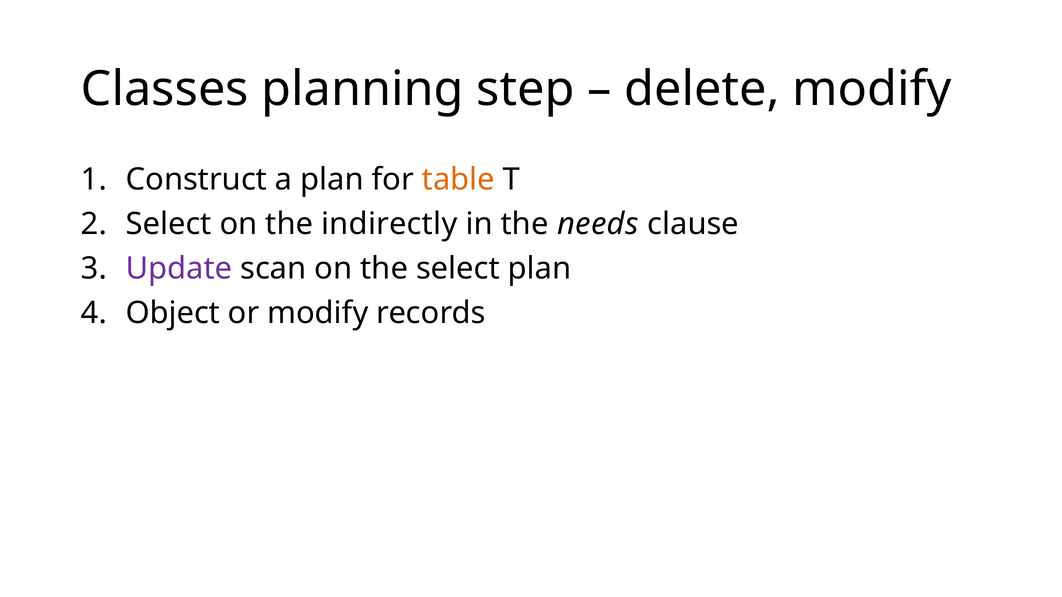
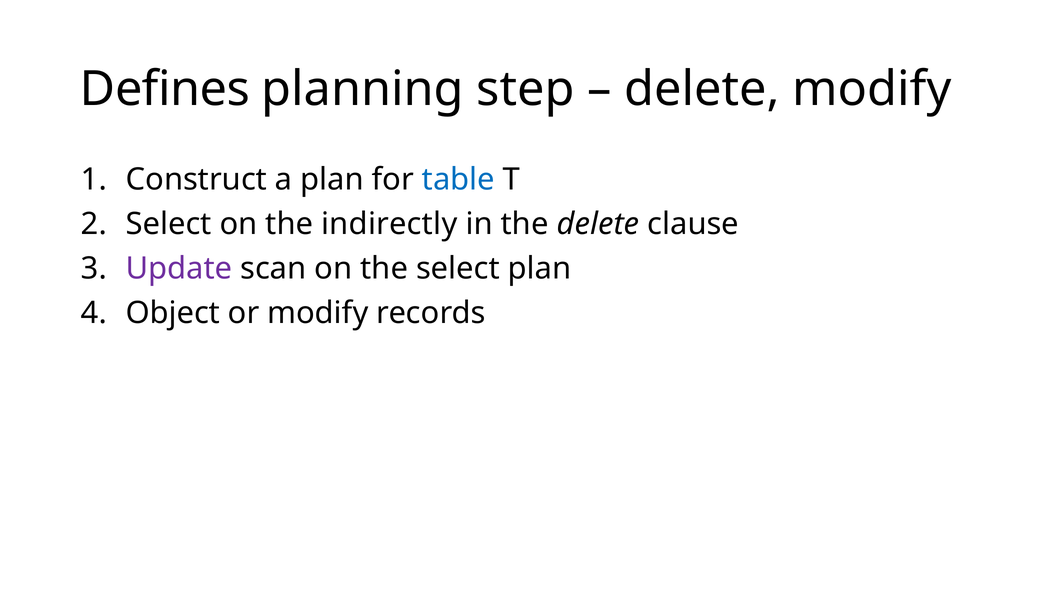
Classes: Classes -> Defines
table colour: orange -> blue
the needs: needs -> delete
